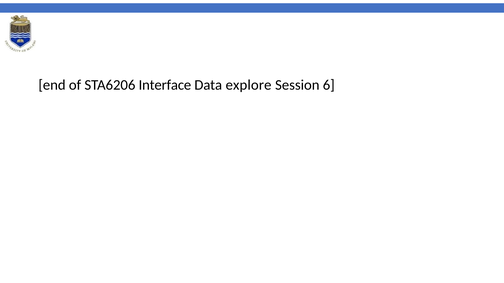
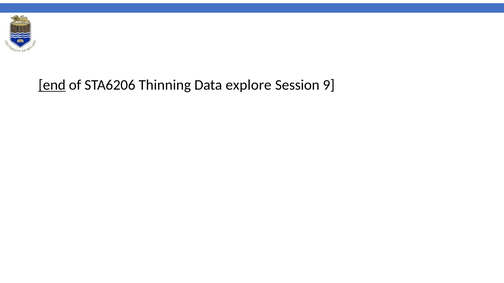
end underline: none -> present
Interface: Interface -> Thinning
6: 6 -> 9
